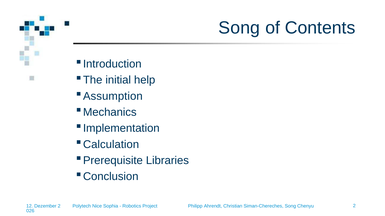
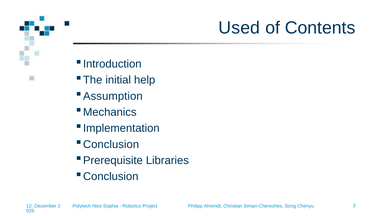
Song at (239, 28): Song -> Used
Calculation at (111, 145): Calculation -> Conclusion
